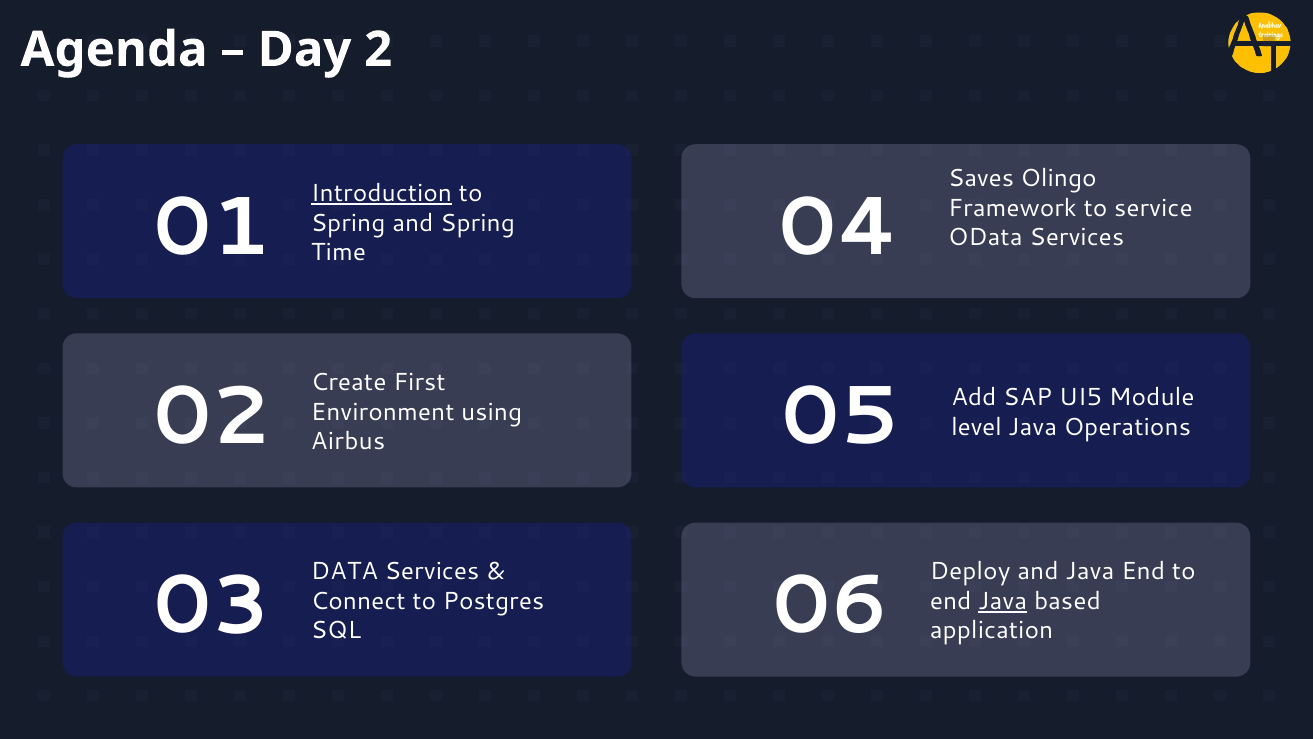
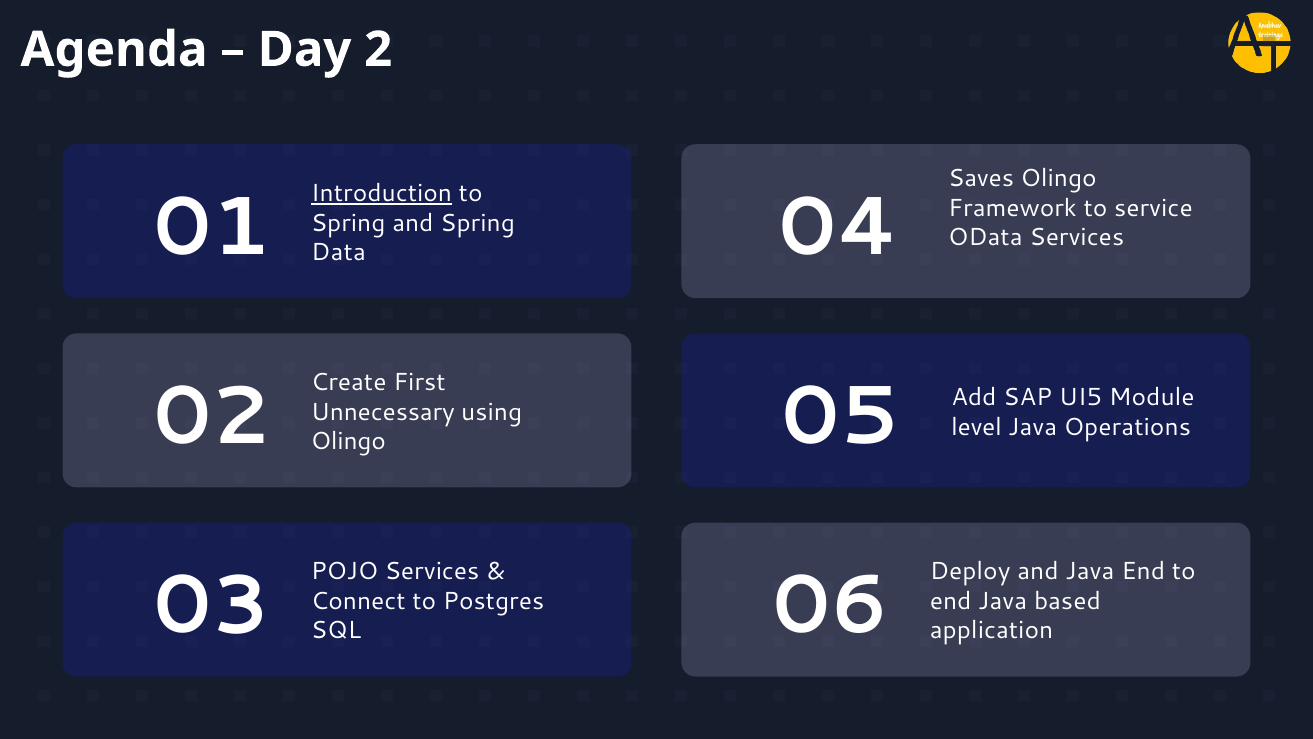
Time: Time -> Data
Environment: Environment -> Unnecessary
Airbus at (348, 442): Airbus -> Olingo
DATA: DATA -> POJO
Java at (1003, 601) underline: present -> none
